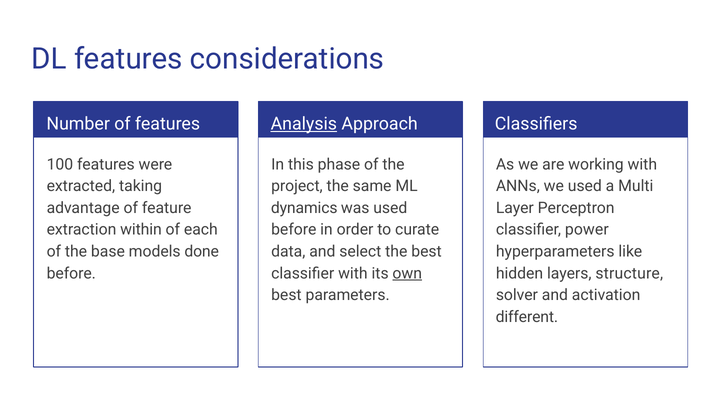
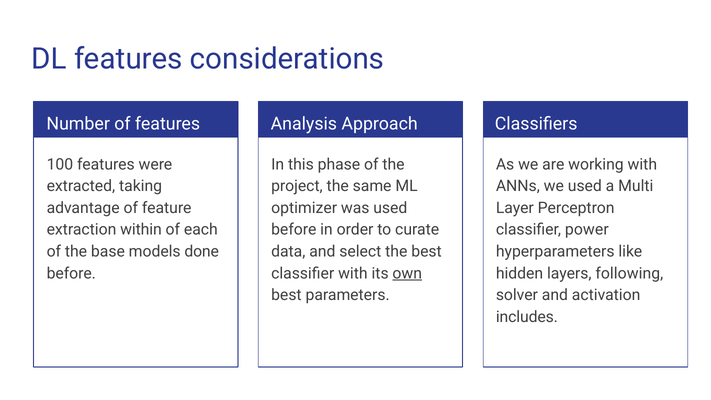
Analysis underline: present -> none
dynamics: dynamics -> optimizer
structure: structure -> following
different: different -> includes
